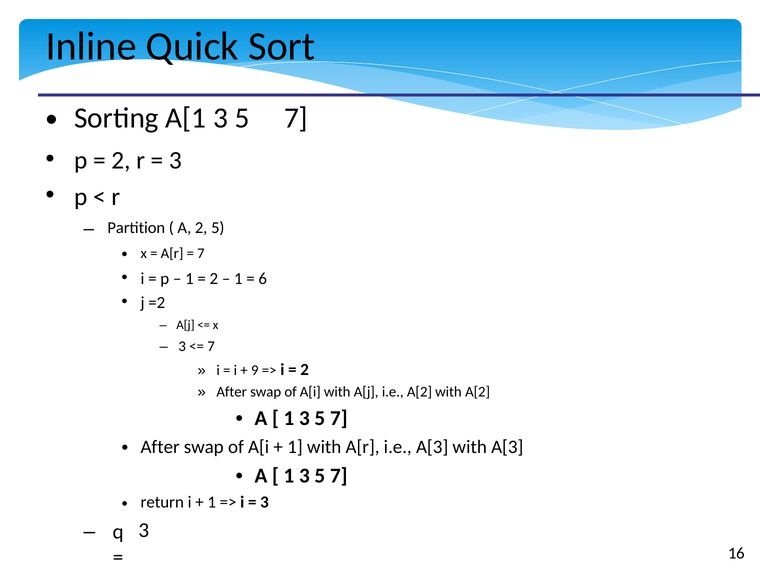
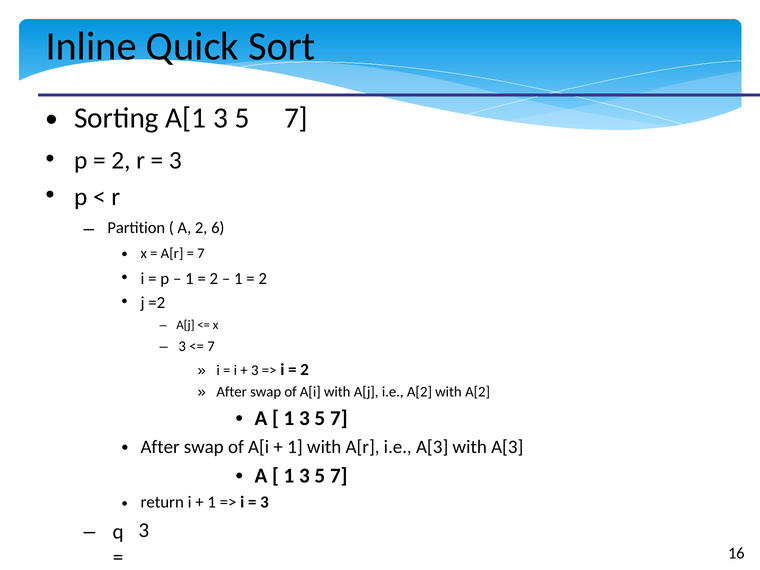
2 5: 5 -> 6
6 at (263, 279): 6 -> 2
9 at (255, 370): 9 -> 3
